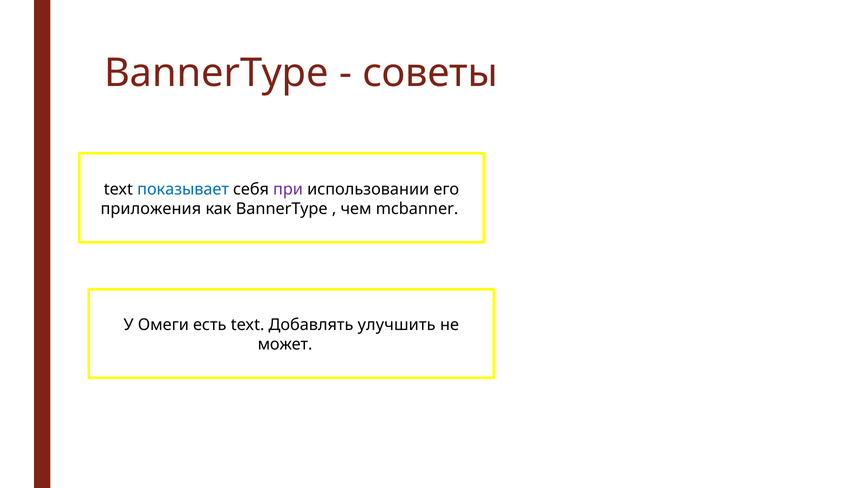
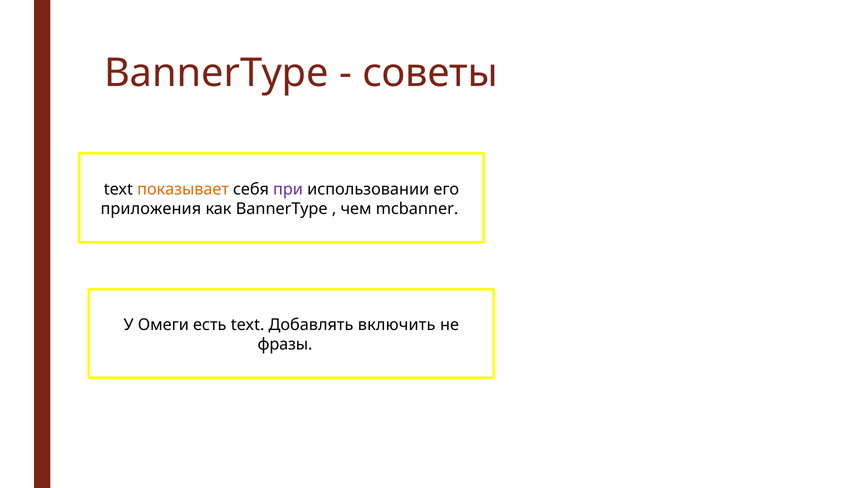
показывает colour: blue -> orange
улучшить: улучшить -> включить
может: может -> фразы
